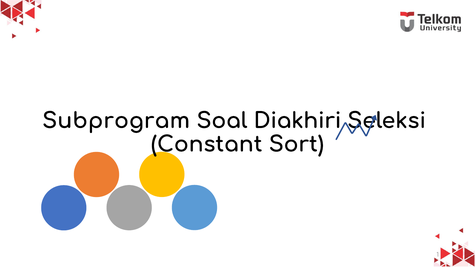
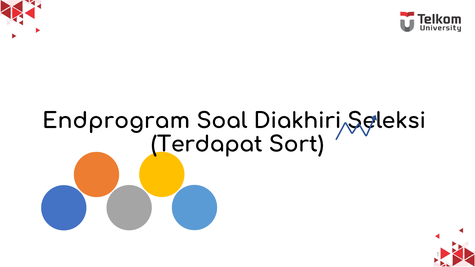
Subprogram: Subprogram -> Endprogram
Constant: Constant -> Terdapat
